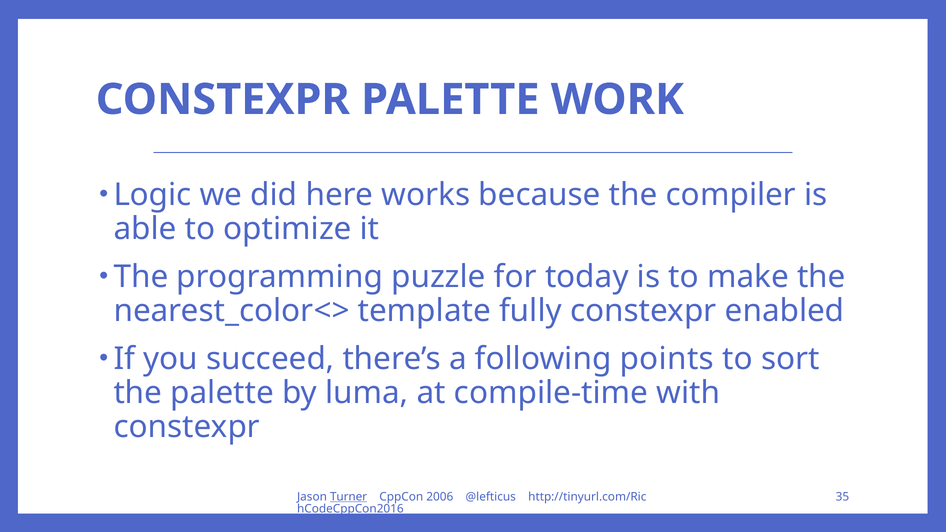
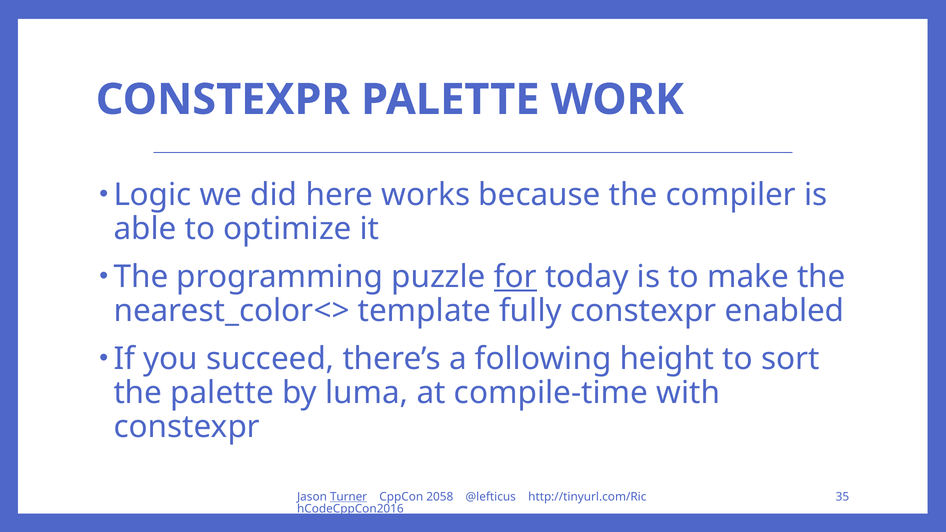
for underline: none -> present
points: points -> height
2006: 2006 -> 2058
